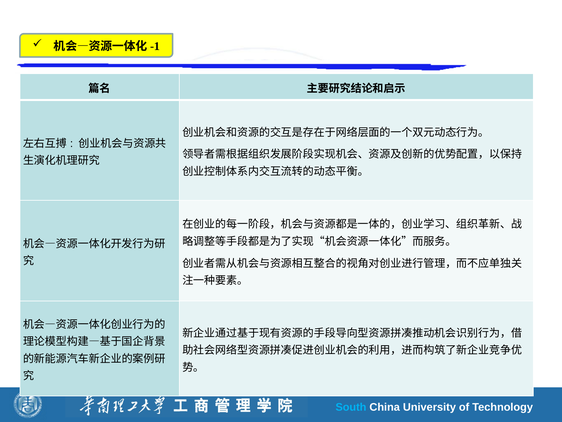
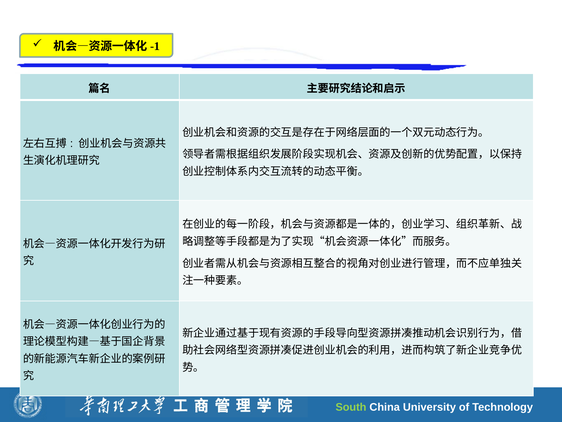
South colour: light blue -> light green
